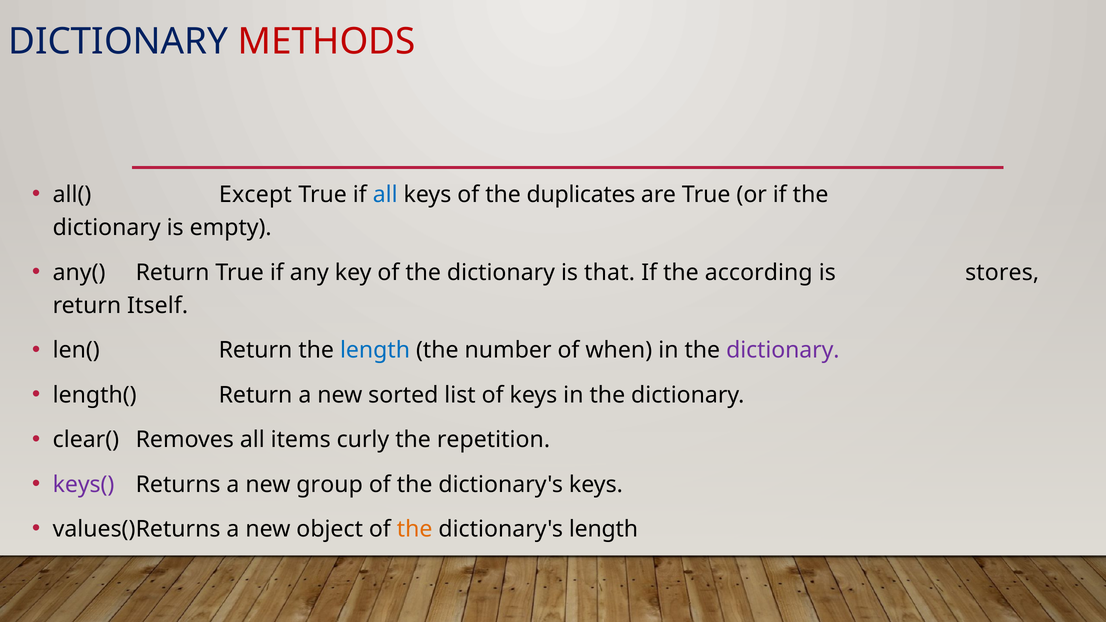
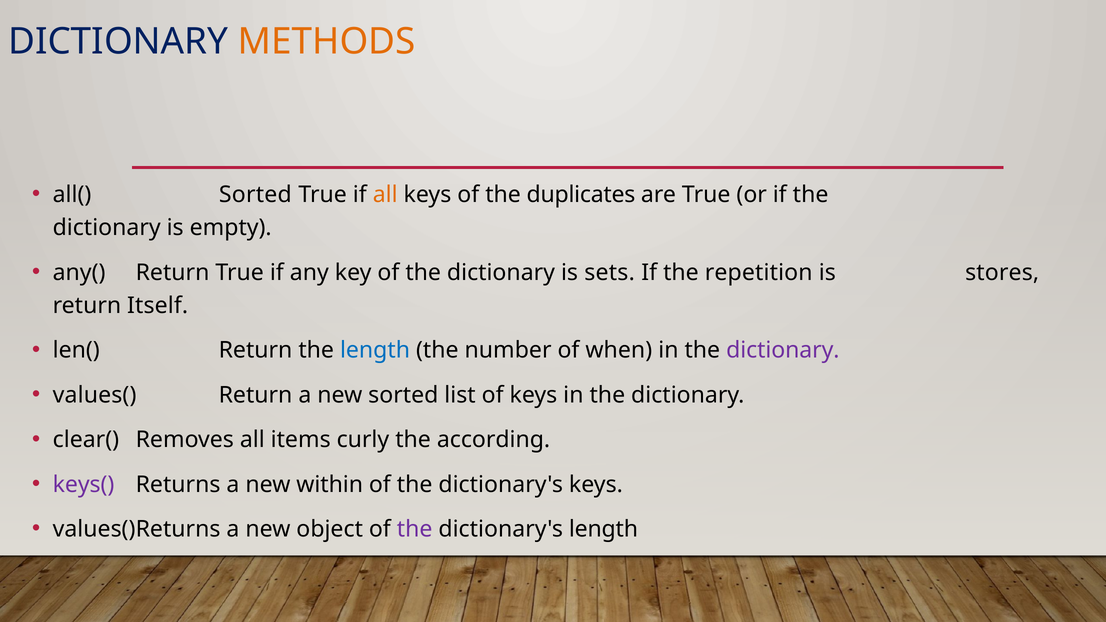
METHODS colour: red -> orange
all( Except: Except -> Sorted
all at (385, 195) colour: blue -> orange
that: that -> sets
according: according -> repetition
length(: length( -> values(
repetition: repetition -> according
group: group -> within
the at (415, 529) colour: orange -> purple
